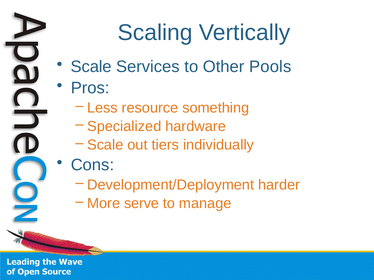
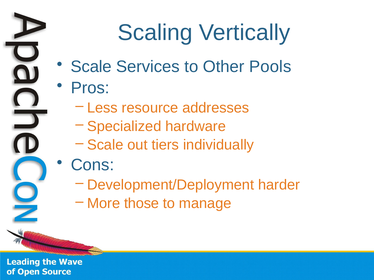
something: something -> addresses
serve: serve -> those
